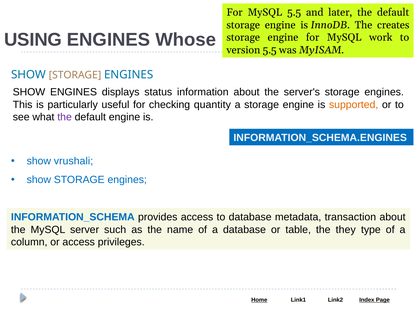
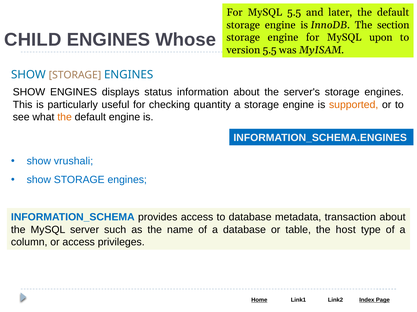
creates: creates -> section
USING: USING -> CHILD
work: work -> upon
the at (65, 117) colour: purple -> orange
they: they -> host
